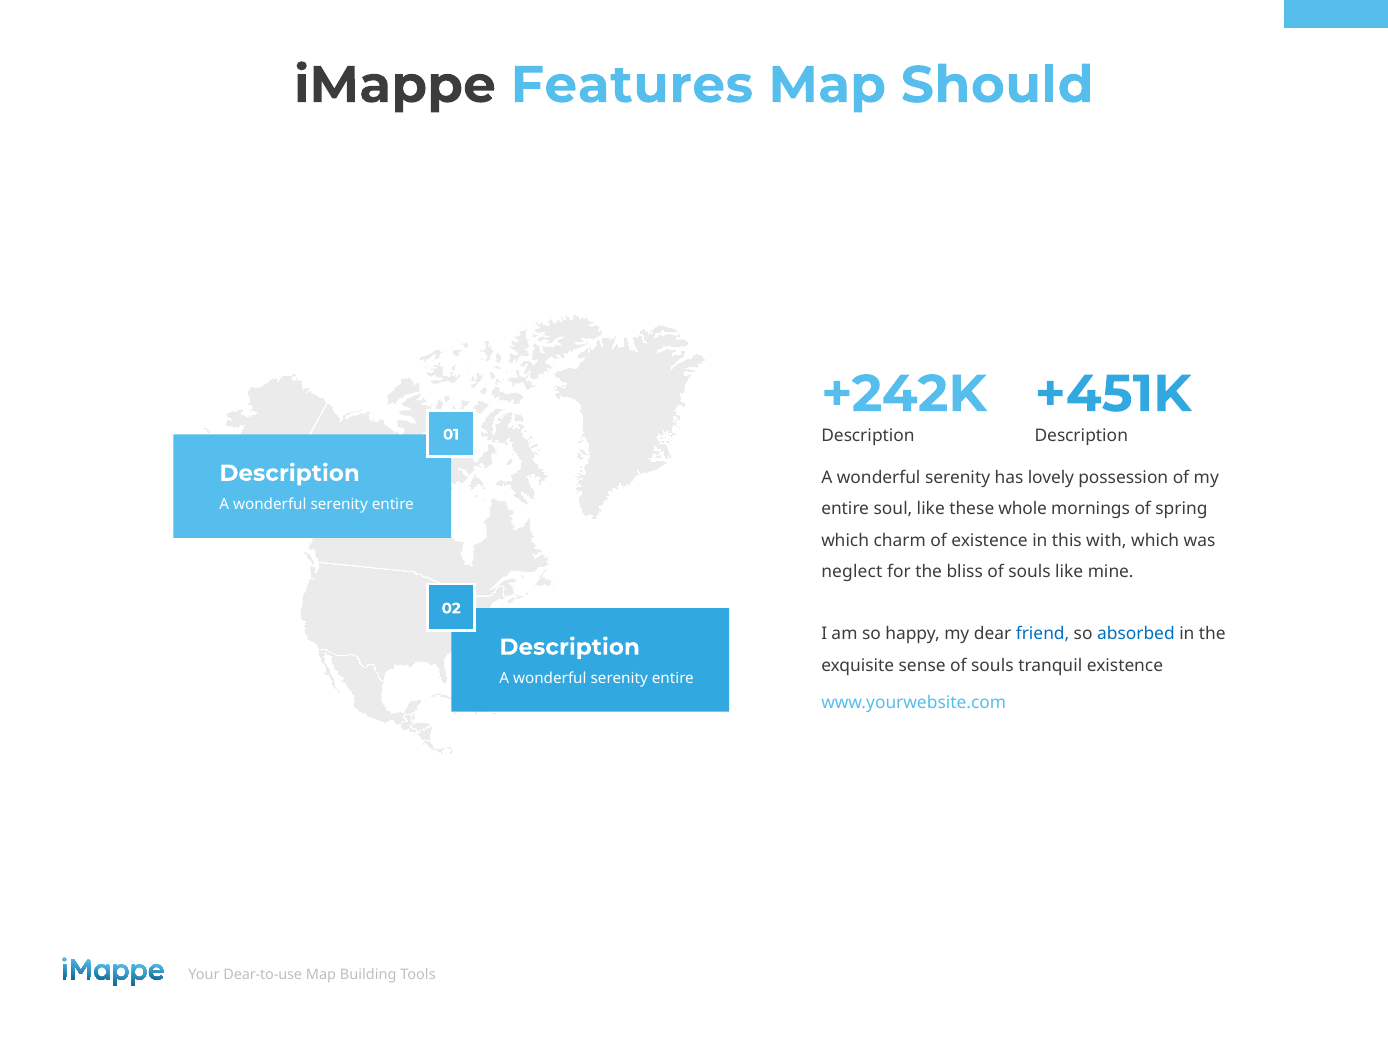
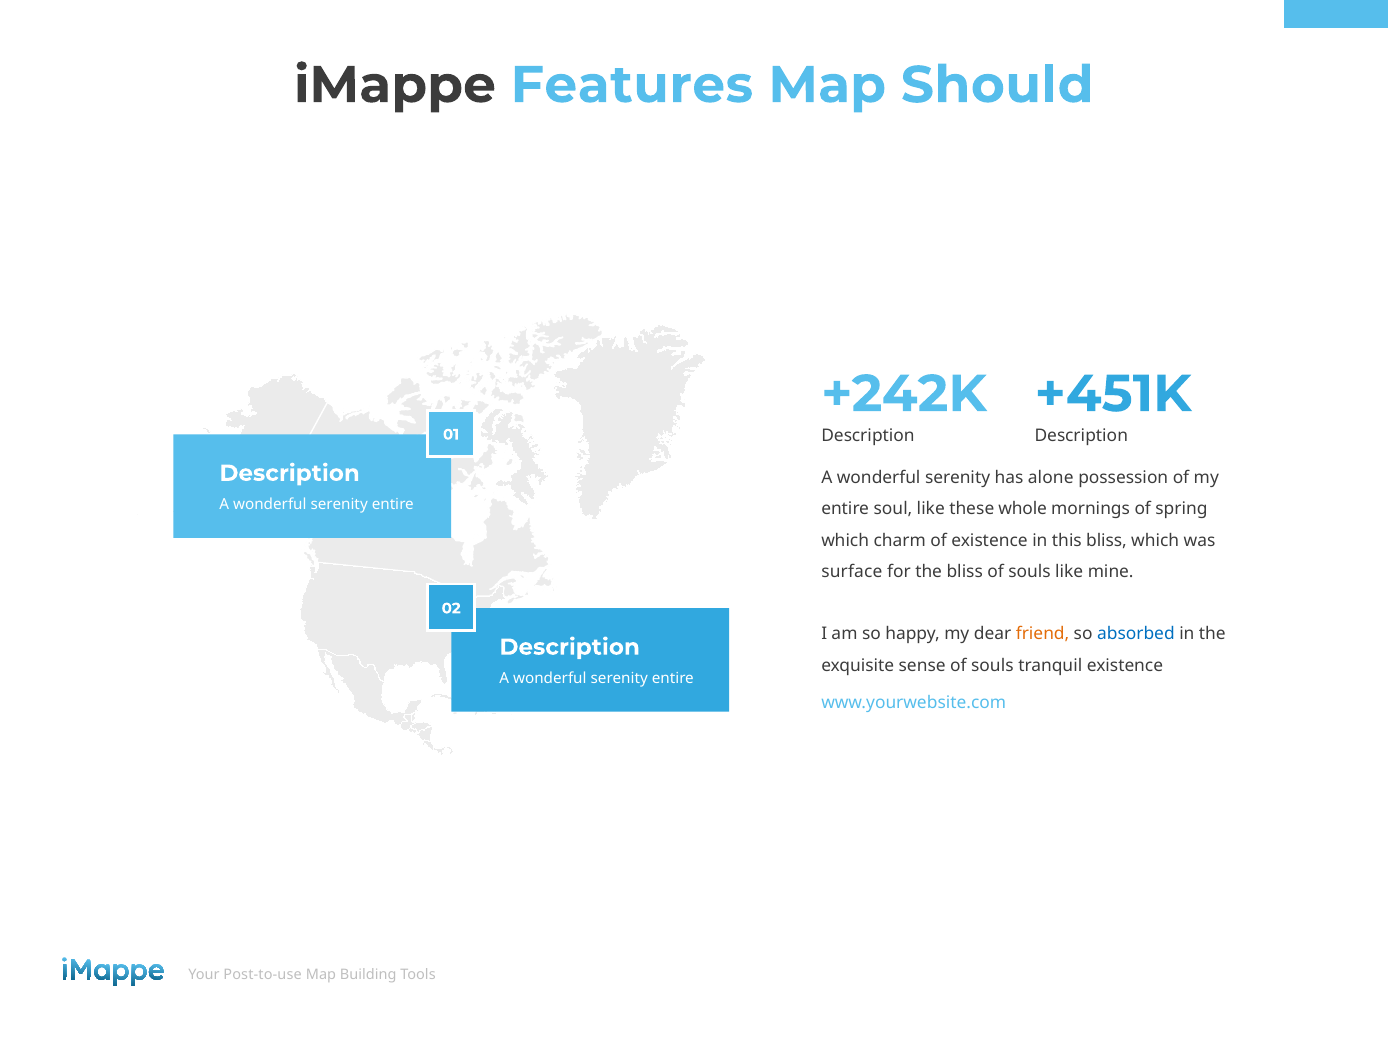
lovely: lovely -> alone
this with: with -> bliss
neglect: neglect -> surface
friend colour: blue -> orange
Dear-to-use: Dear-to-use -> Post-to-use
